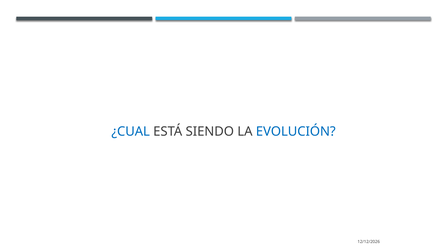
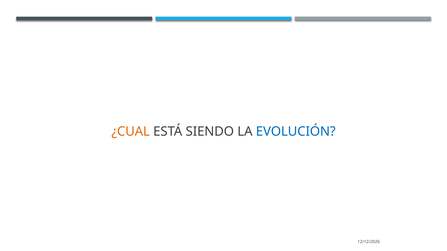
¿CUAL colour: blue -> orange
